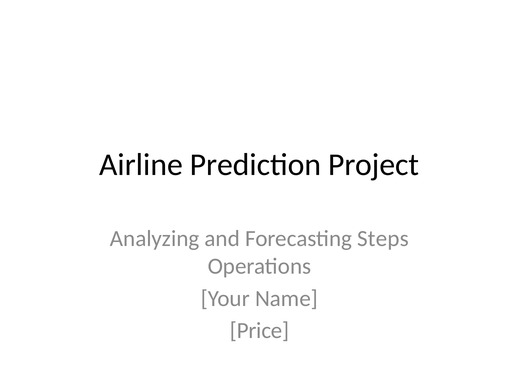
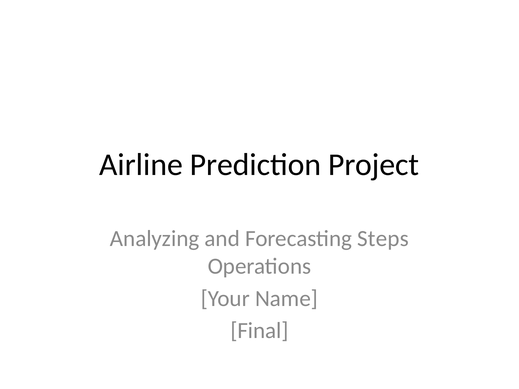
Price: Price -> Final
